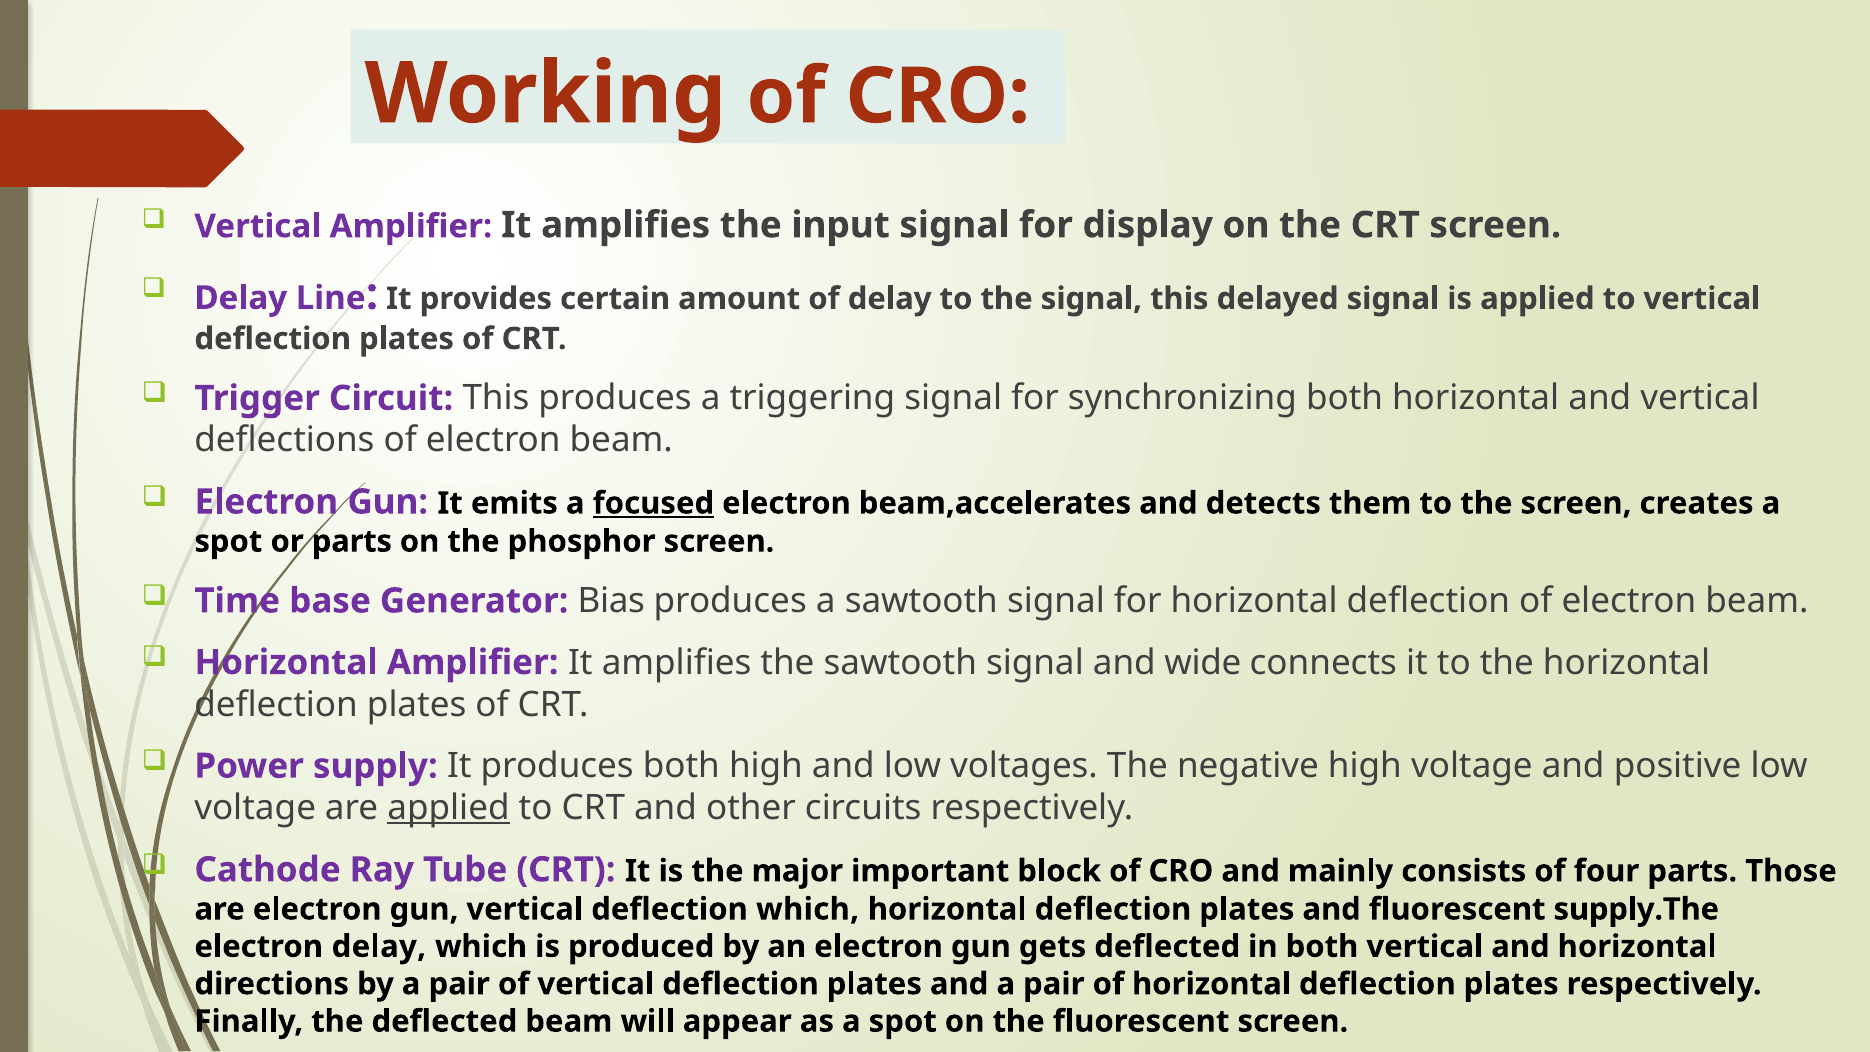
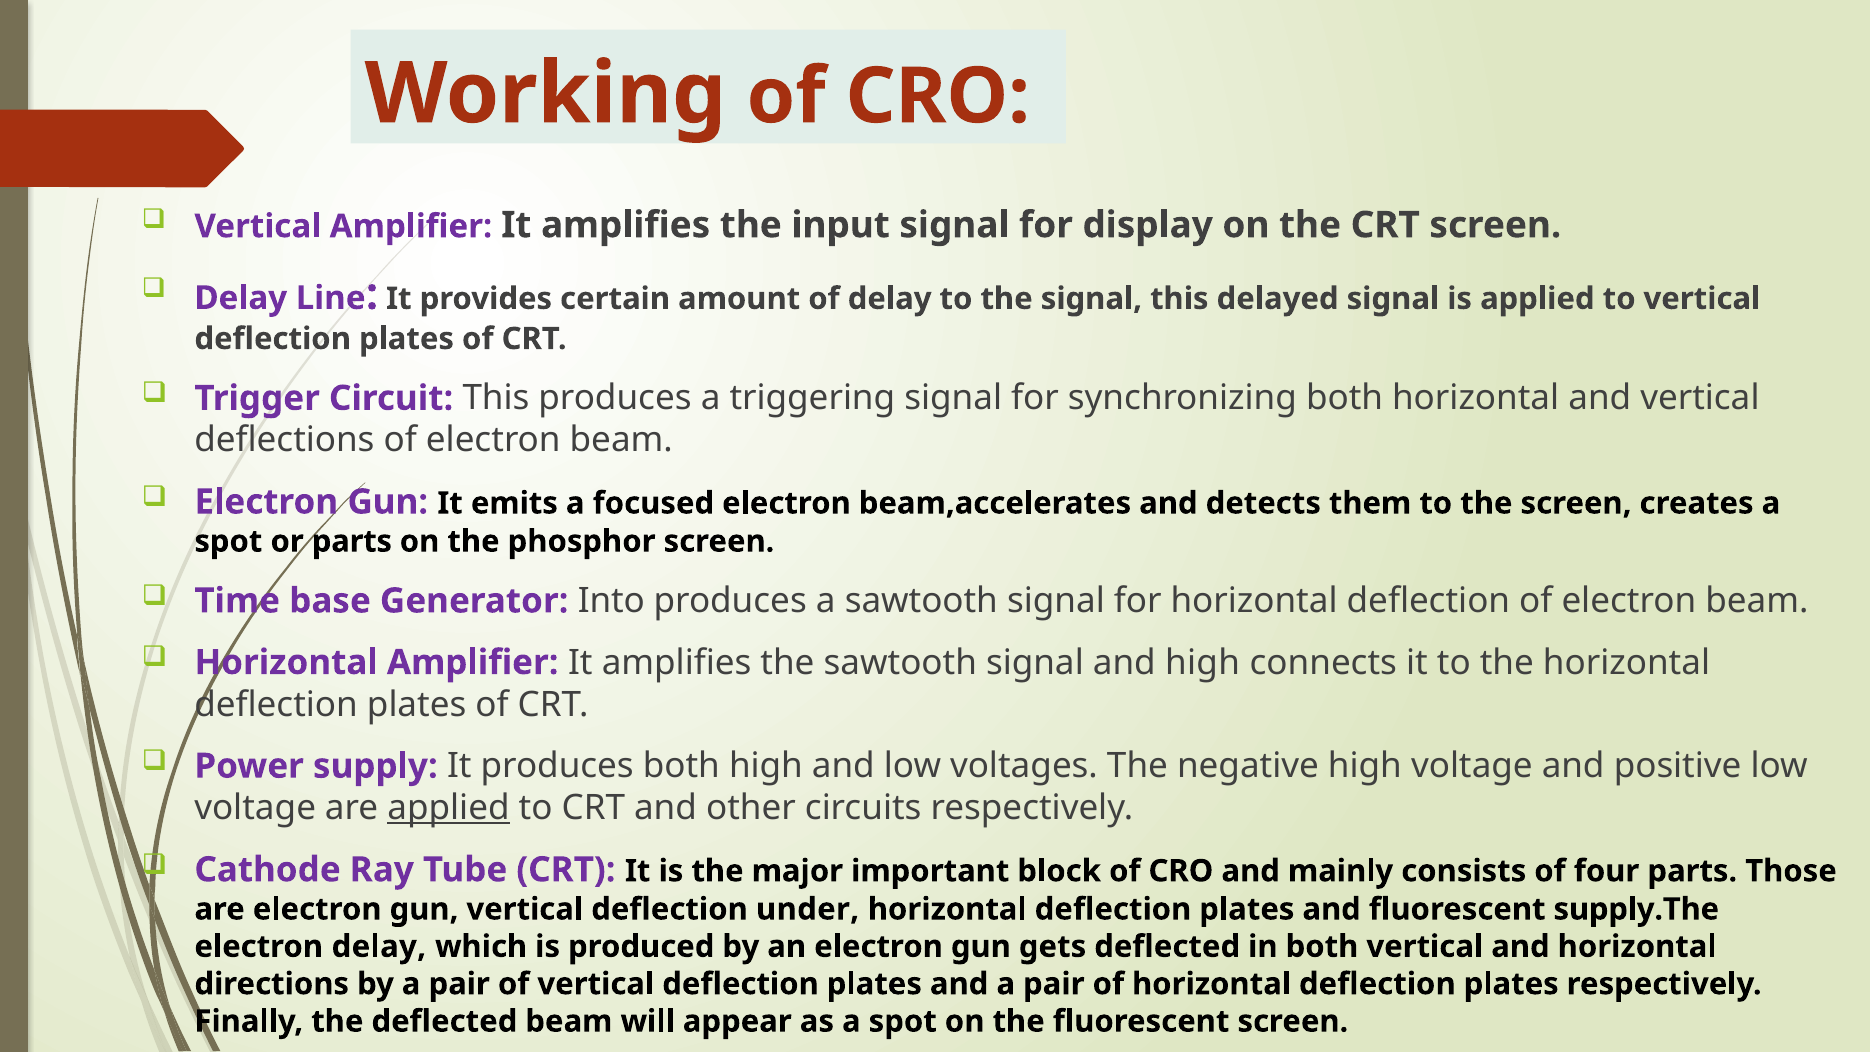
focused underline: present -> none
Bias: Bias -> Into
and wide: wide -> high
deflection which: which -> under
